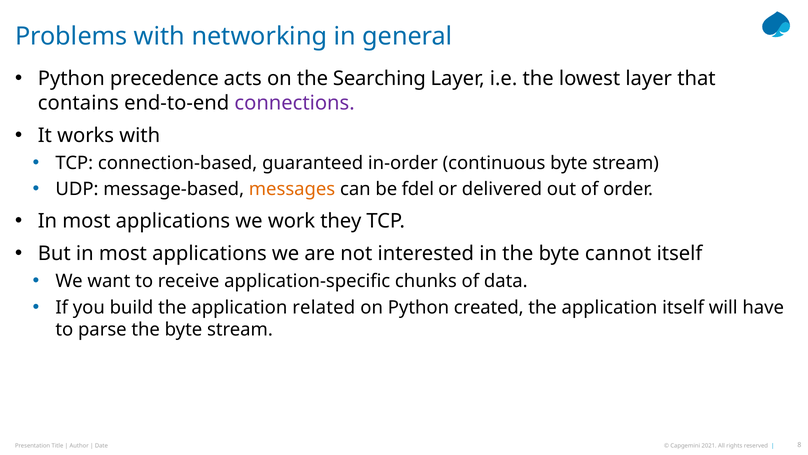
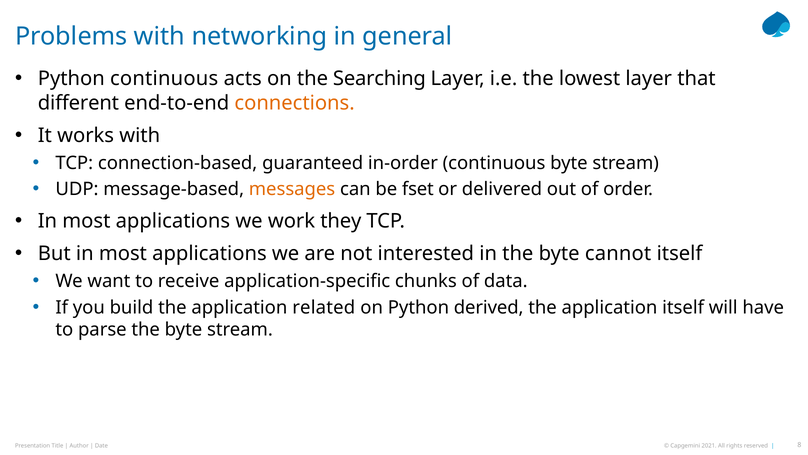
Python precedence: precedence -> continuous
contains: contains -> different
connections colour: purple -> orange
fdel: fdel -> fset
created: created -> derived
